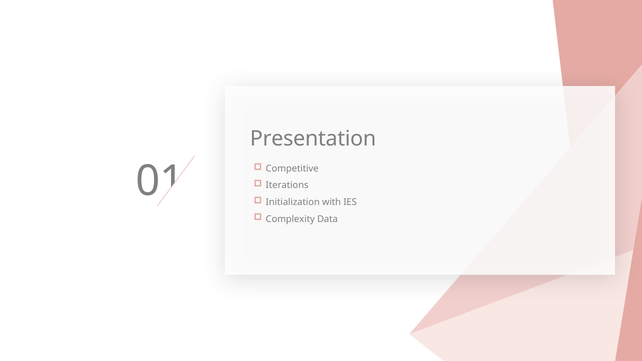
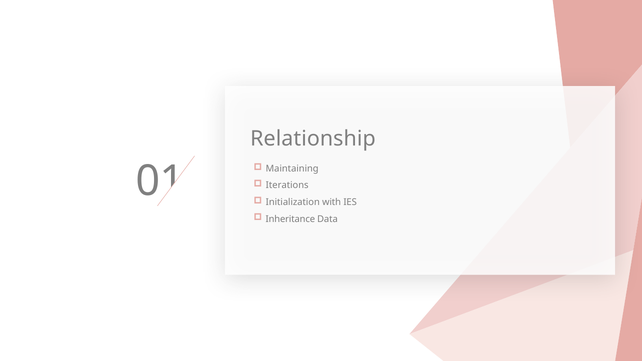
Presentation: Presentation -> Relationship
Competitive: Competitive -> Maintaining
Complexity: Complexity -> Inheritance
